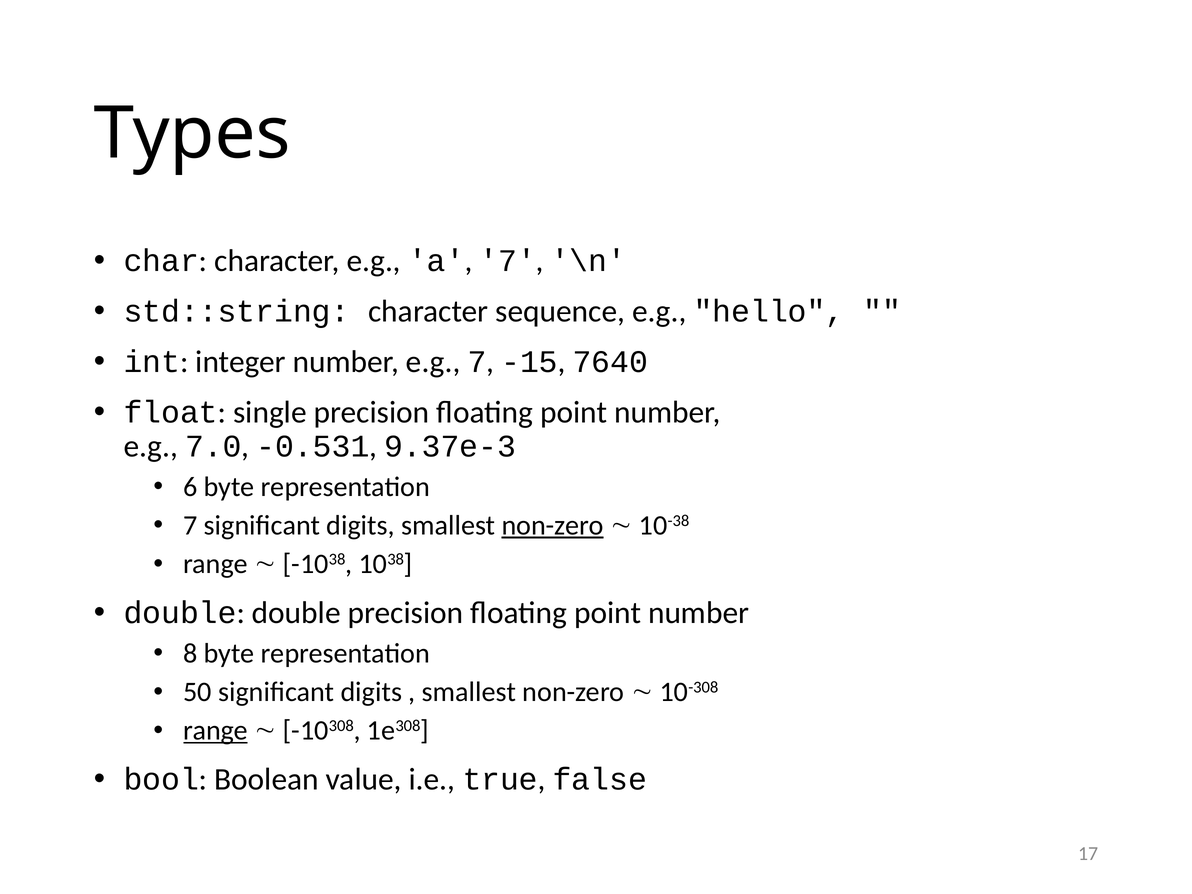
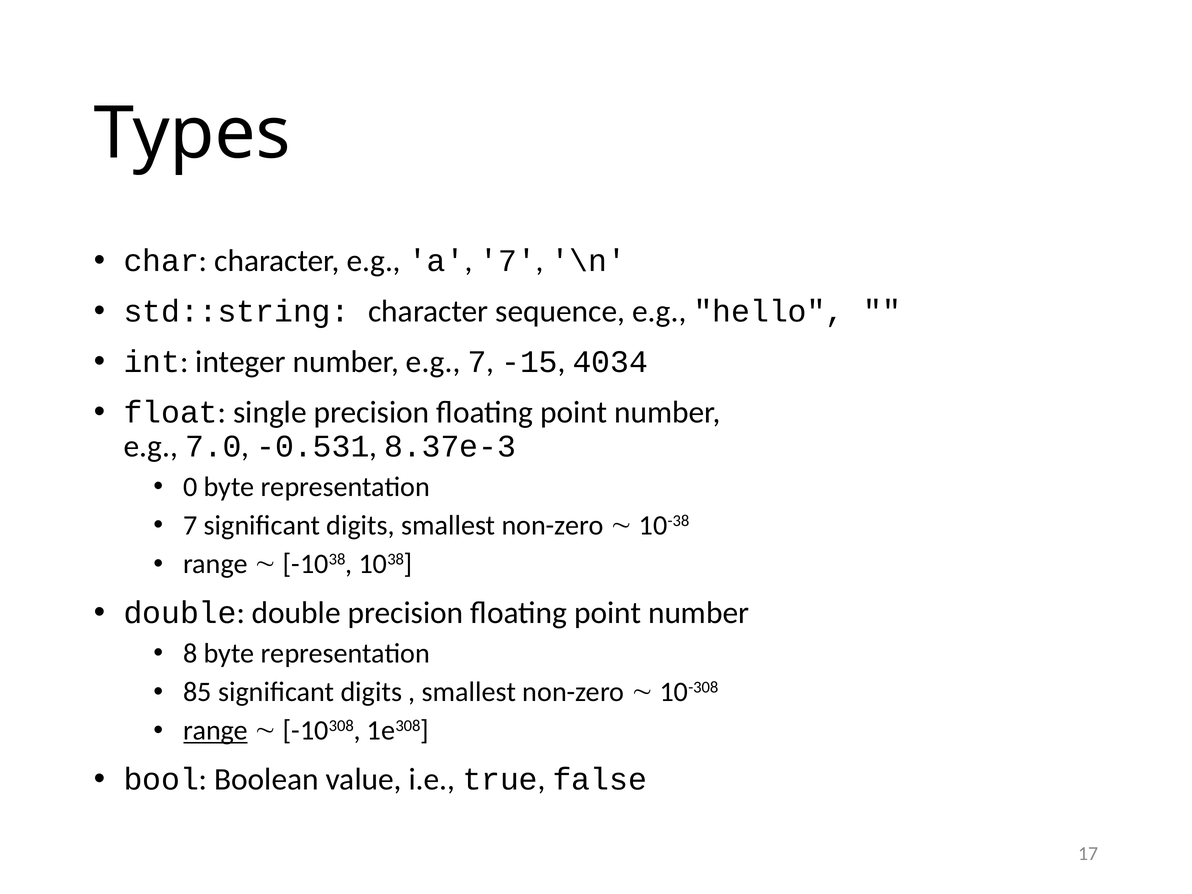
7640: 7640 -> 4034
9.37e-3: 9.37e-3 -> 8.37e-3
6: 6 -> 0
non-zero at (553, 525) underline: present -> none
50: 50 -> 85
